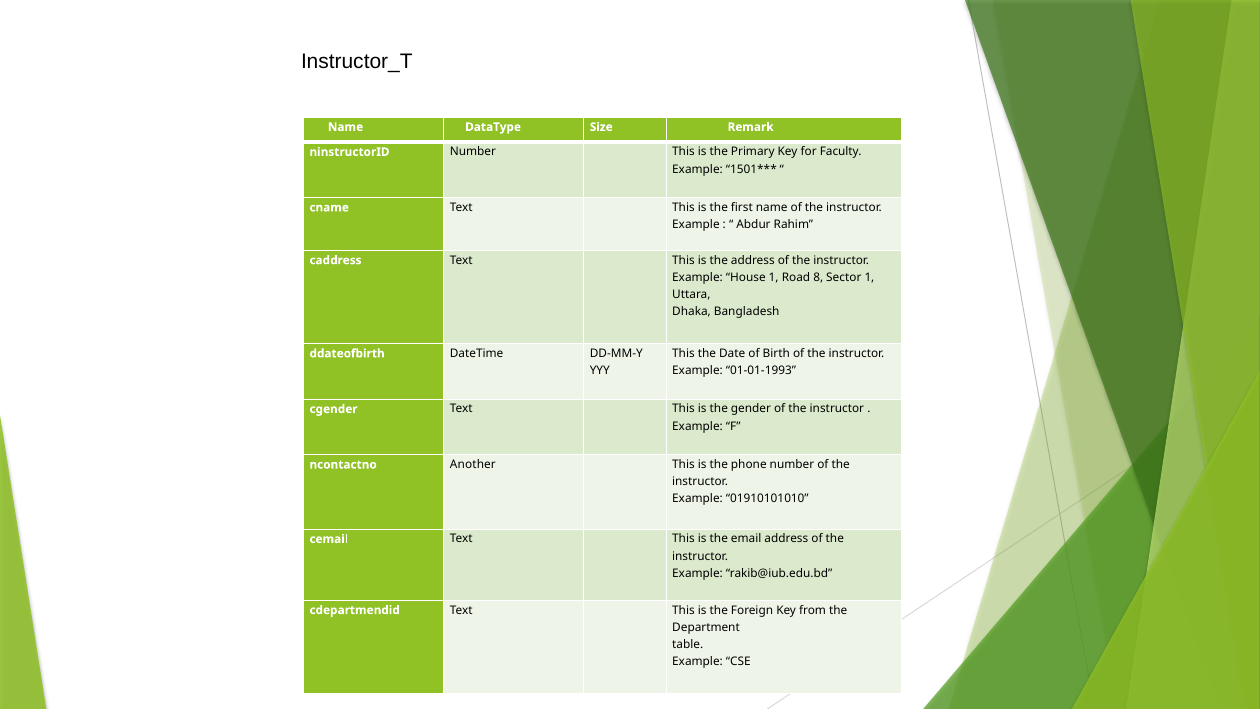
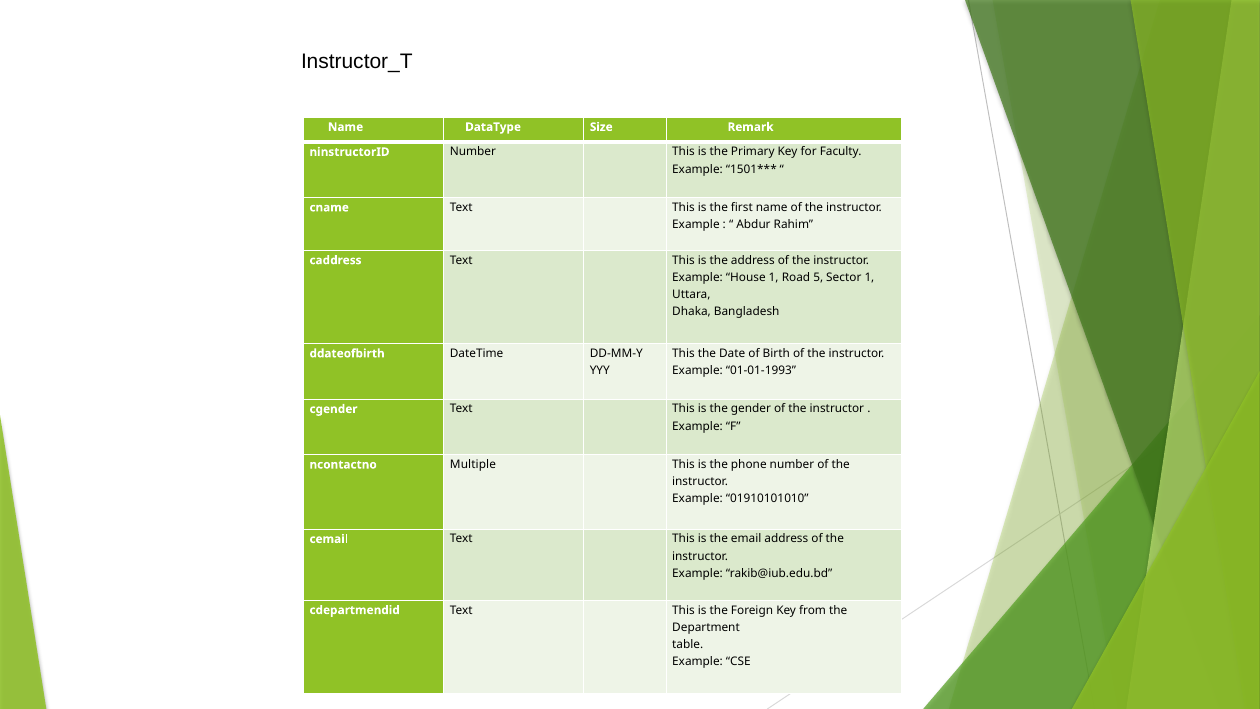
8: 8 -> 5
Another: Another -> Multiple
